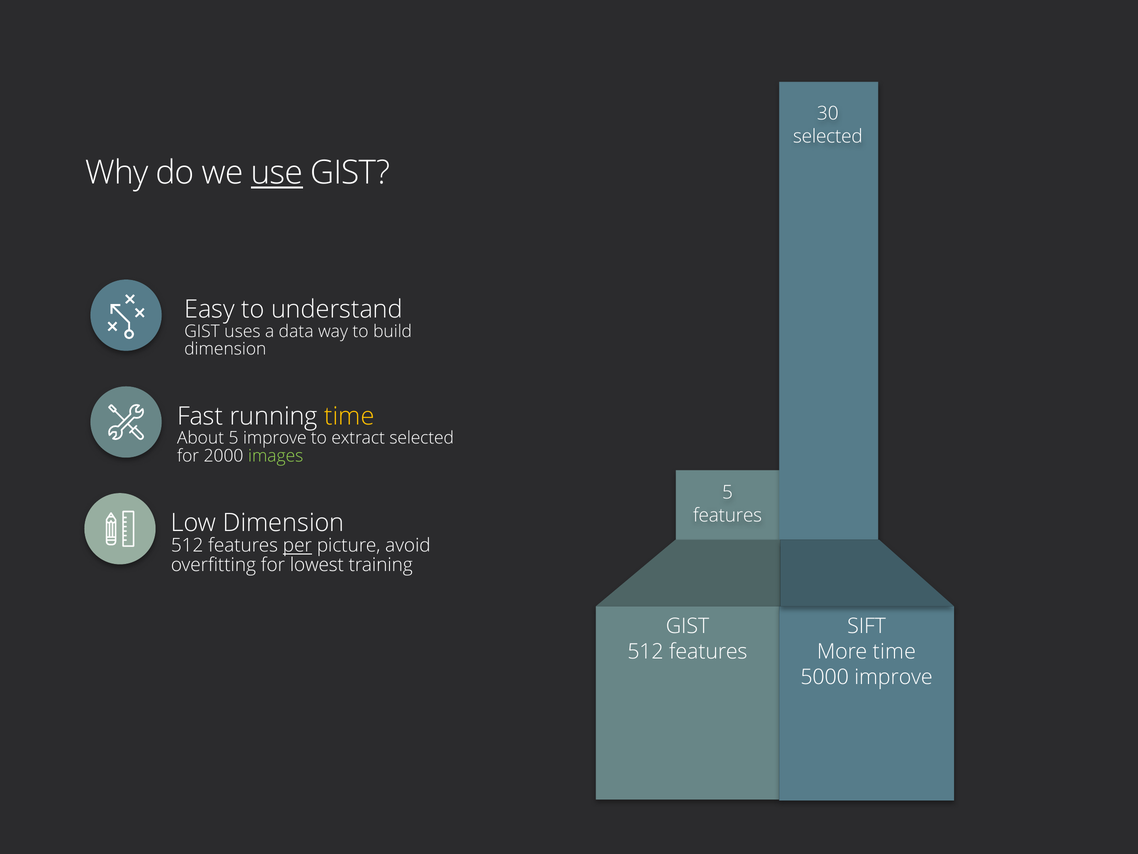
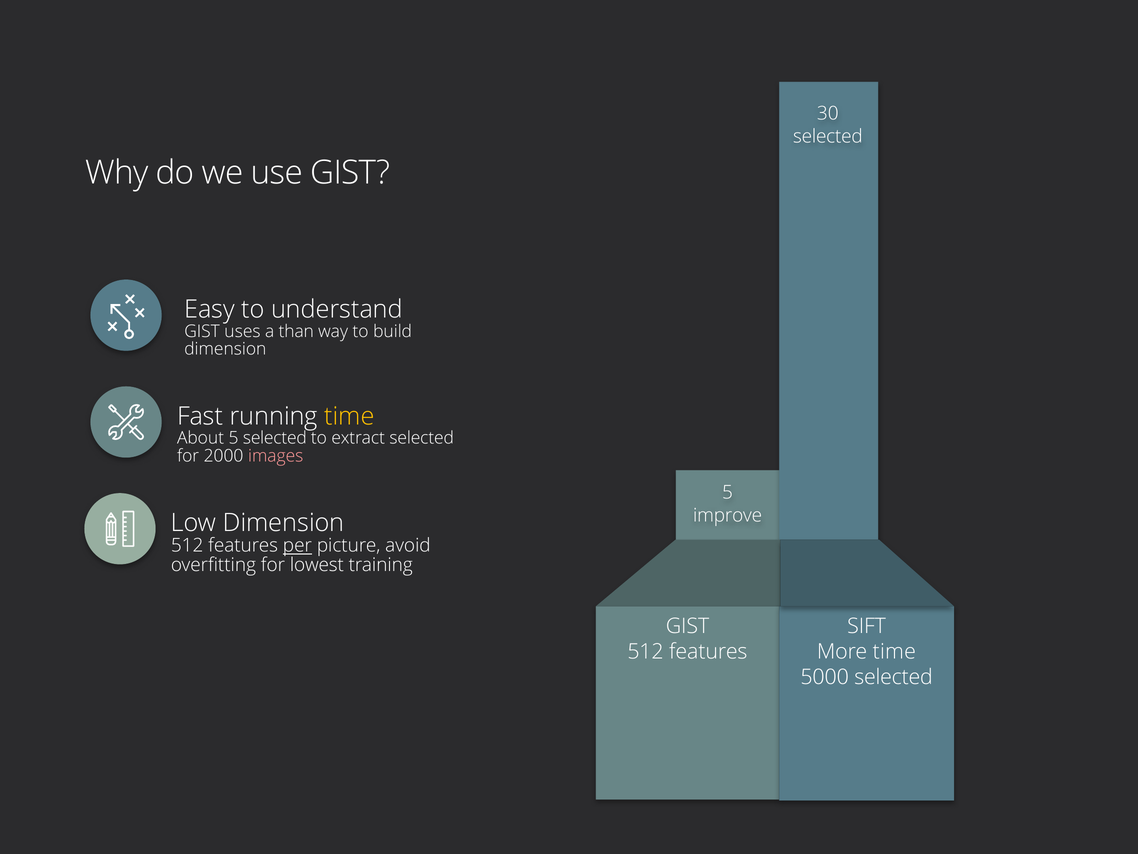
use underline: present -> none
data: data -> than
5 improve: improve -> selected
images colour: light green -> pink
features at (728, 515): features -> improve
5000 improve: improve -> selected
